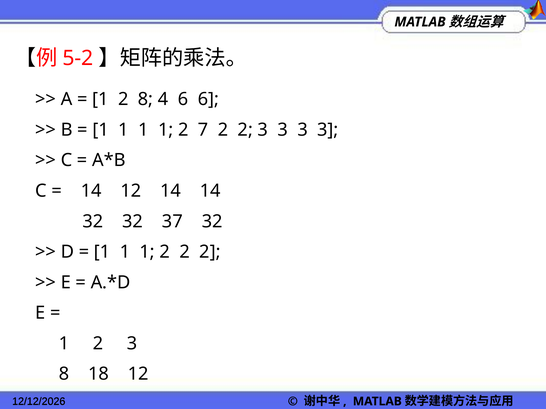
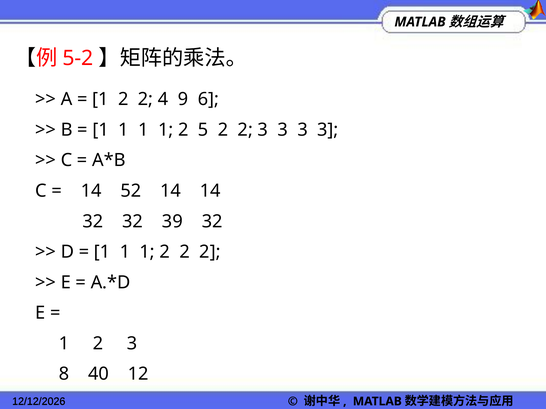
8 at (146, 99): 8 -> 2
4 6: 6 -> 9
7: 7 -> 5
14 12: 12 -> 52
37: 37 -> 39
18: 18 -> 40
